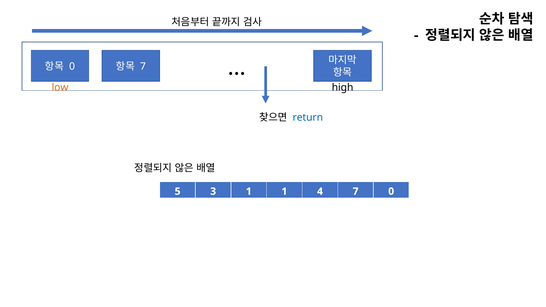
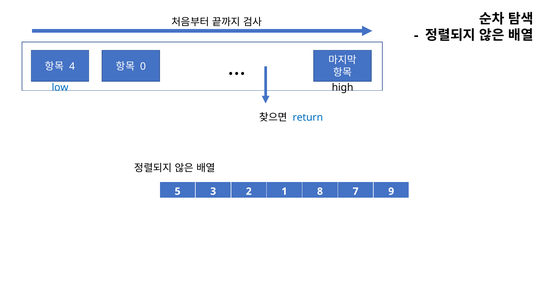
0 at (72, 66): 0 -> 4
7 at (143, 66): 7 -> 0
low colour: orange -> blue
3 1: 1 -> 2
4: 4 -> 8
7 0: 0 -> 9
